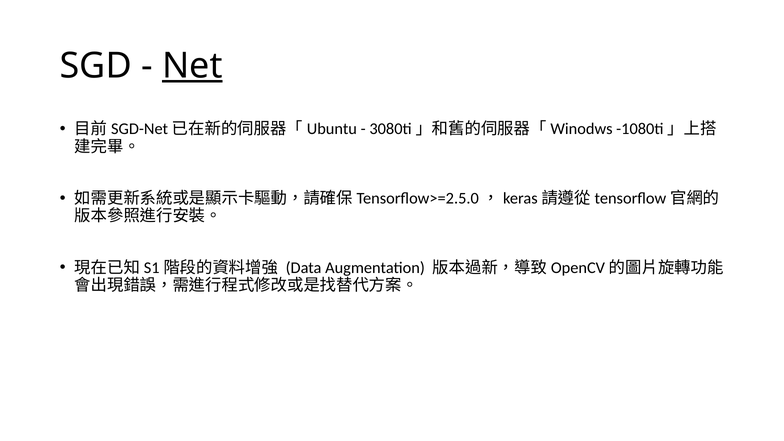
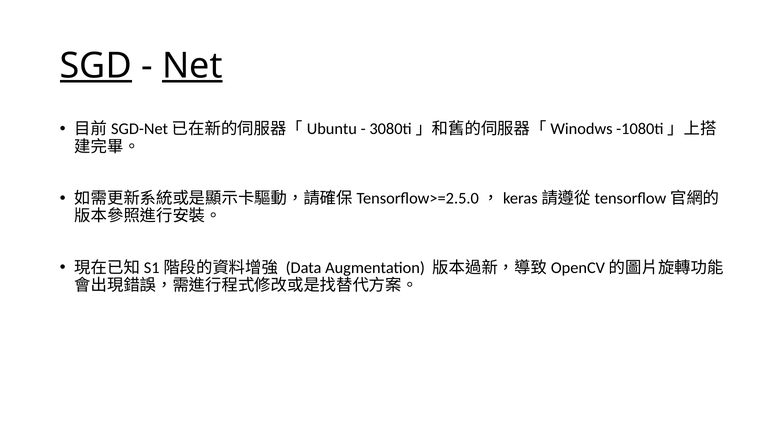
SGD underline: none -> present
